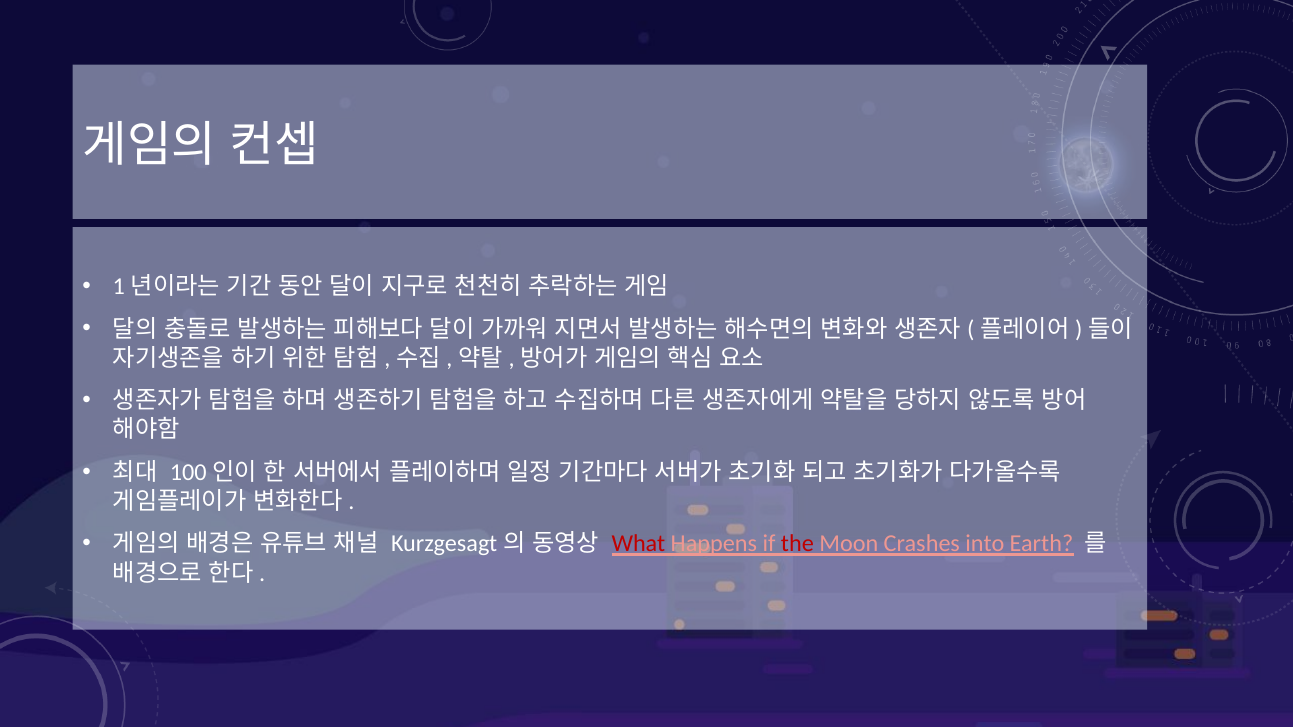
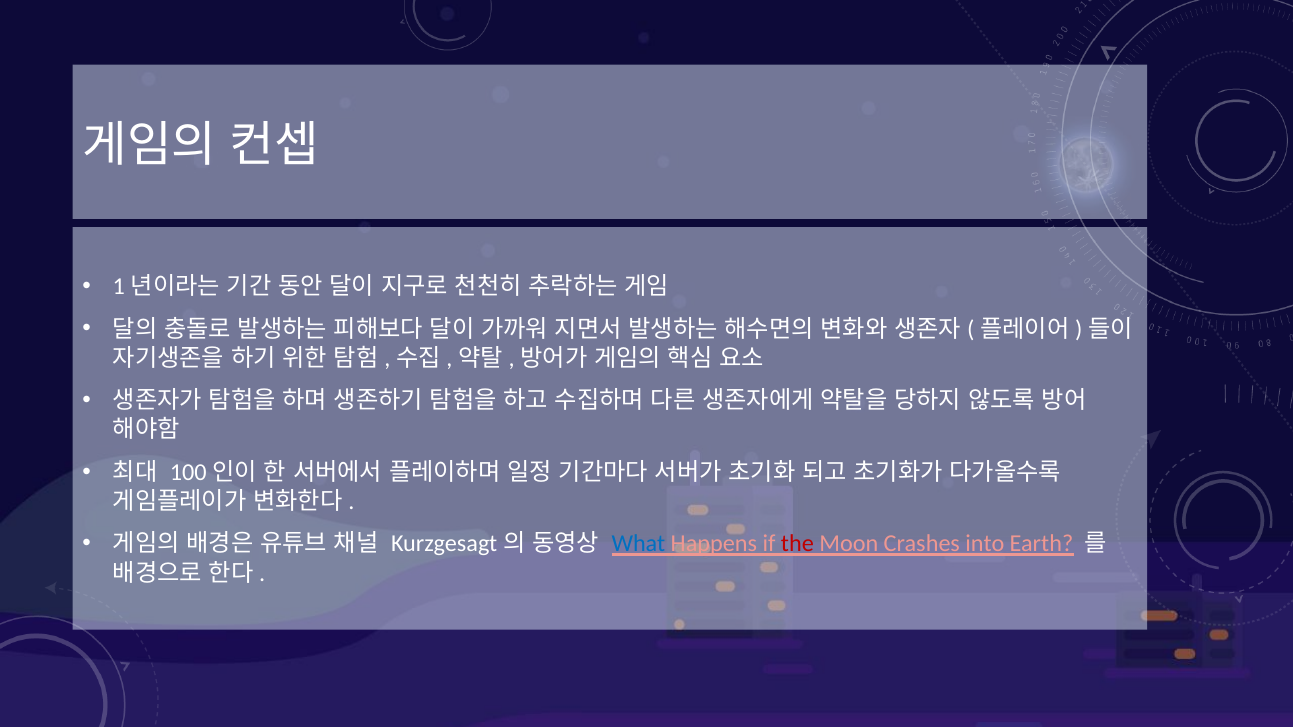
What colour: red -> blue
